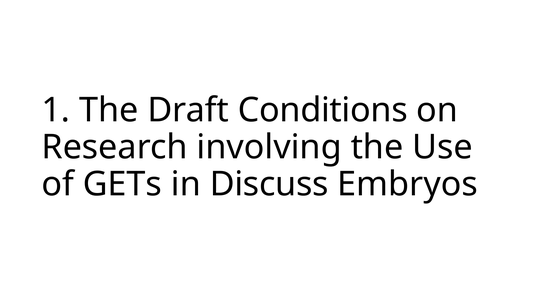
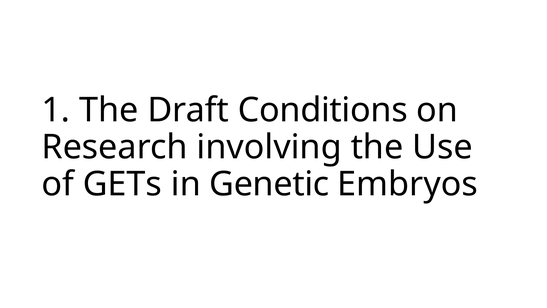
Discuss: Discuss -> Genetic
